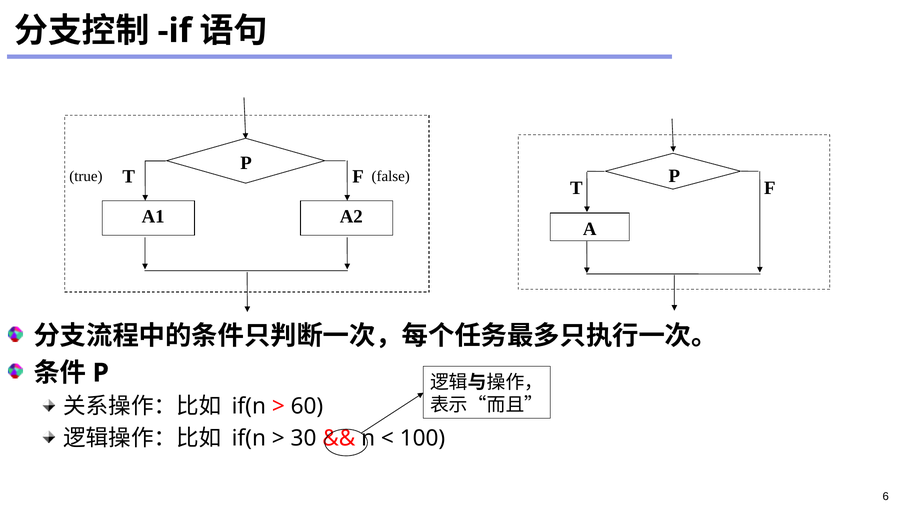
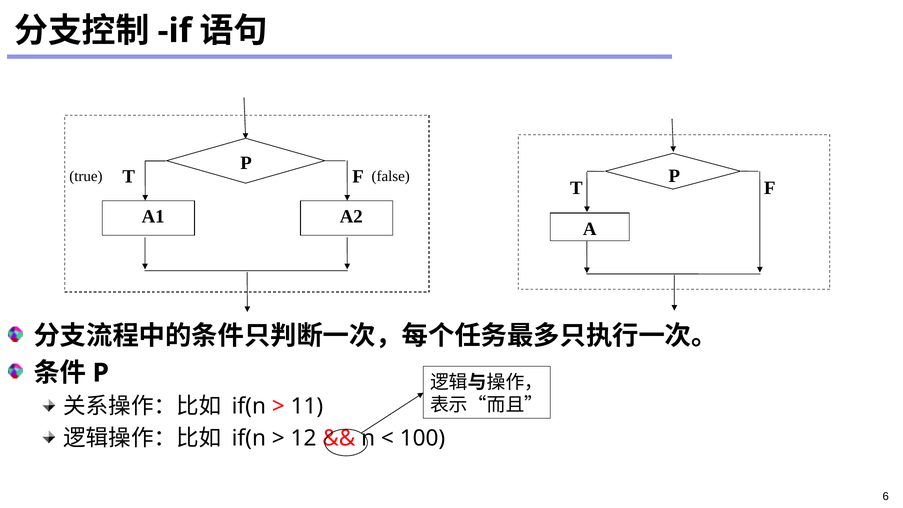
60: 60 -> 11
30: 30 -> 12
